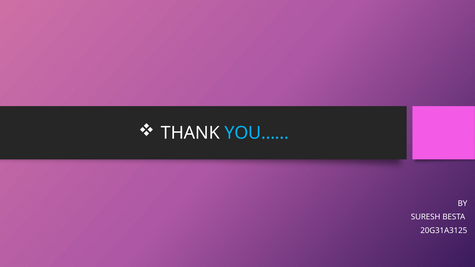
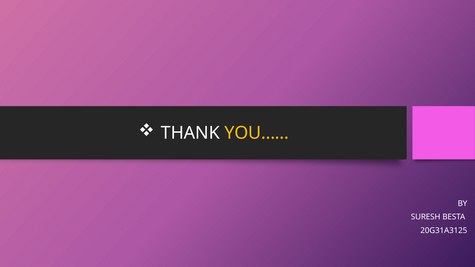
YOU…… colour: light blue -> yellow
